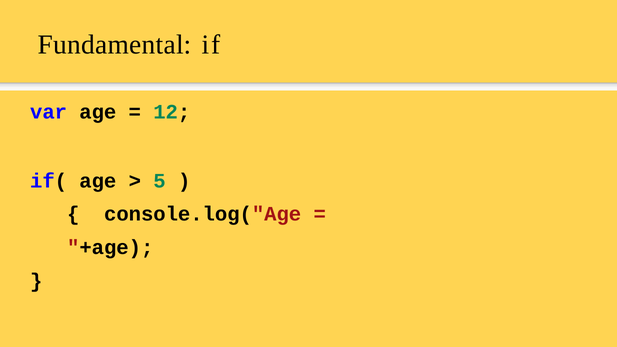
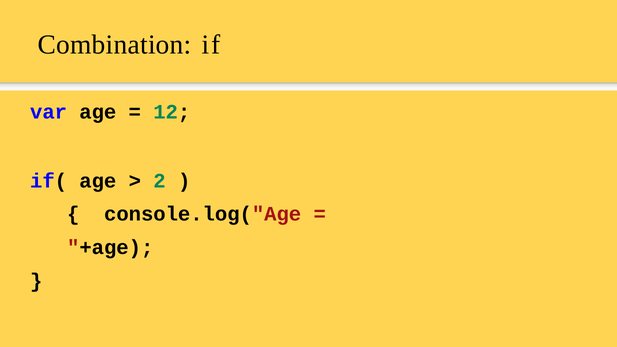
Fundamental: Fundamental -> Combination
5: 5 -> 2
